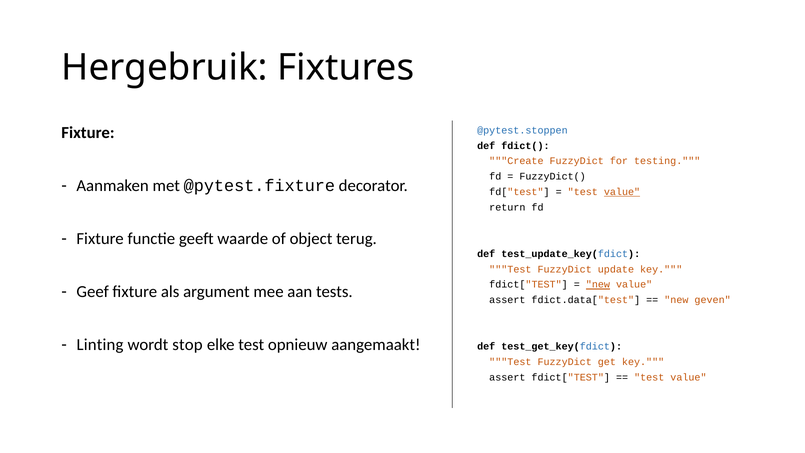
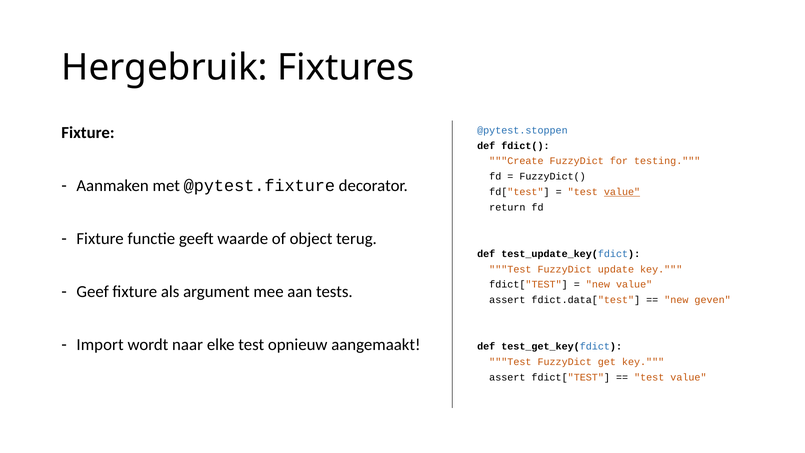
new at (598, 285) underline: present -> none
Linting: Linting -> Import
stop: stop -> naar
